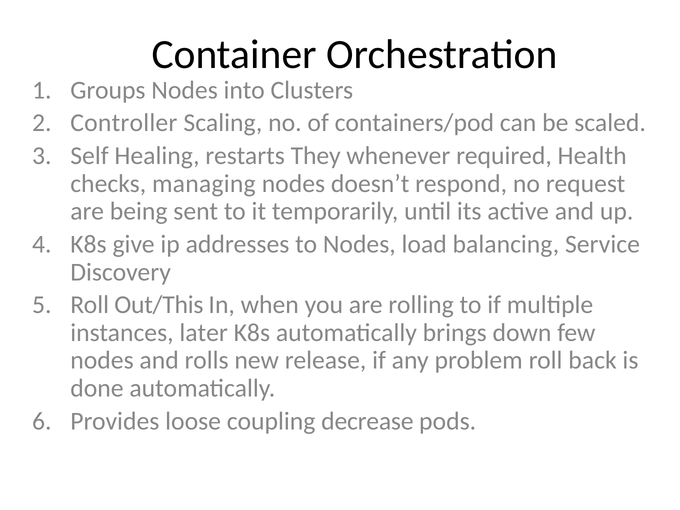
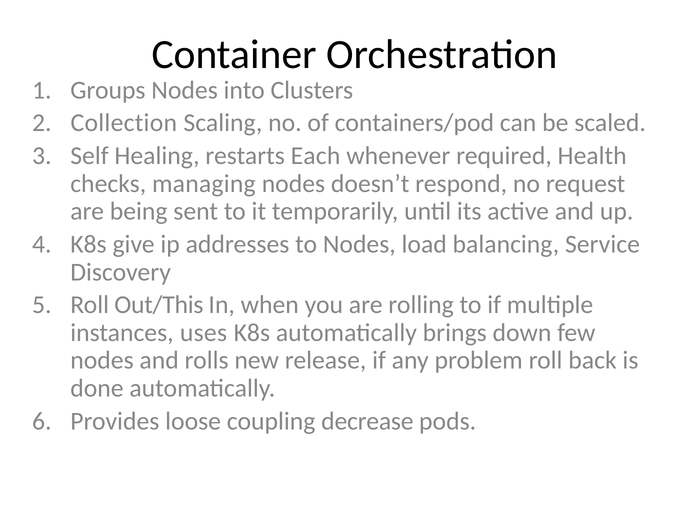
Controller: Controller -> Collection
They: They -> Each
later: later -> uses
